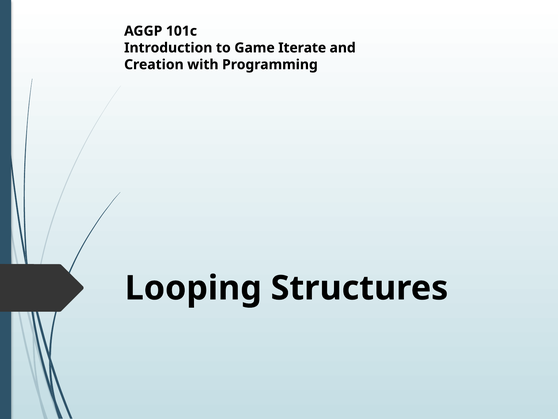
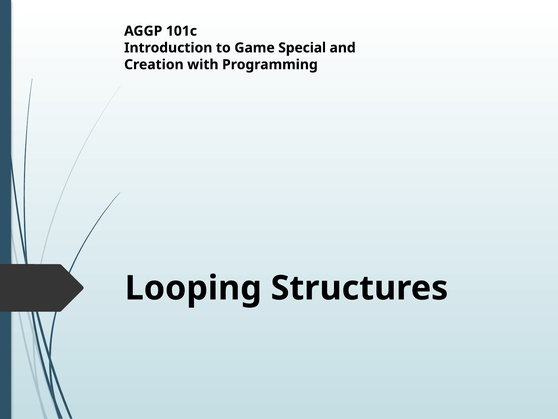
Iterate: Iterate -> Special
